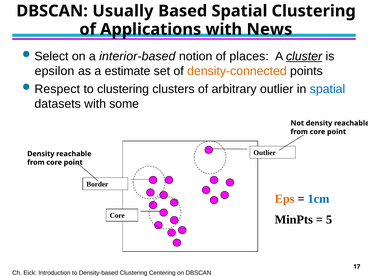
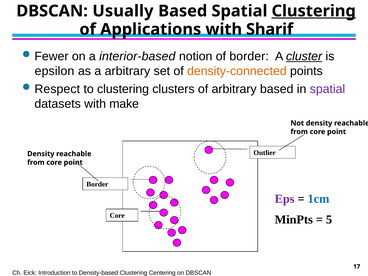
Clustering at (314, 11) underline: none -> present
News: News -> Sharif
Select: Select -> Fewer
of places: places -> border
a estimate: estimate -> arbitrary
arbitrary outlier: outlier -> based
spatial at (327, 89) colour: blue -> purple
some: some -> make
Eps colour: orange -> purple
